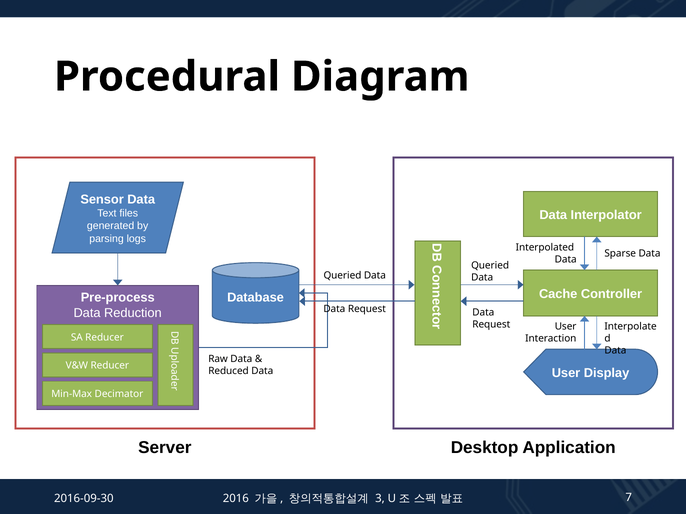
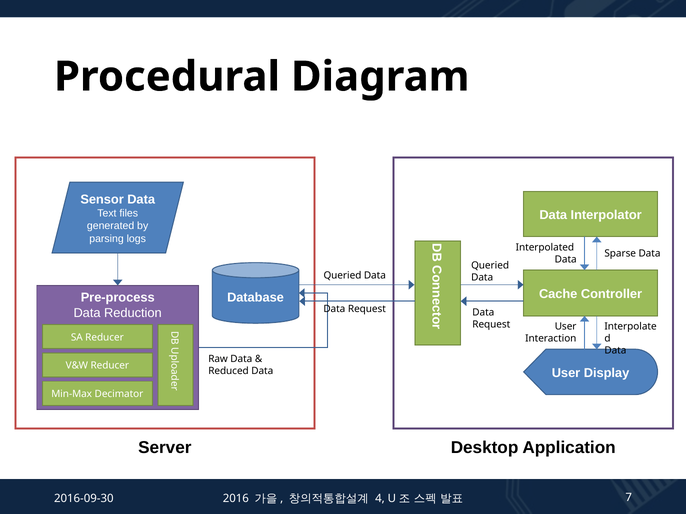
3: 3 -> 4
